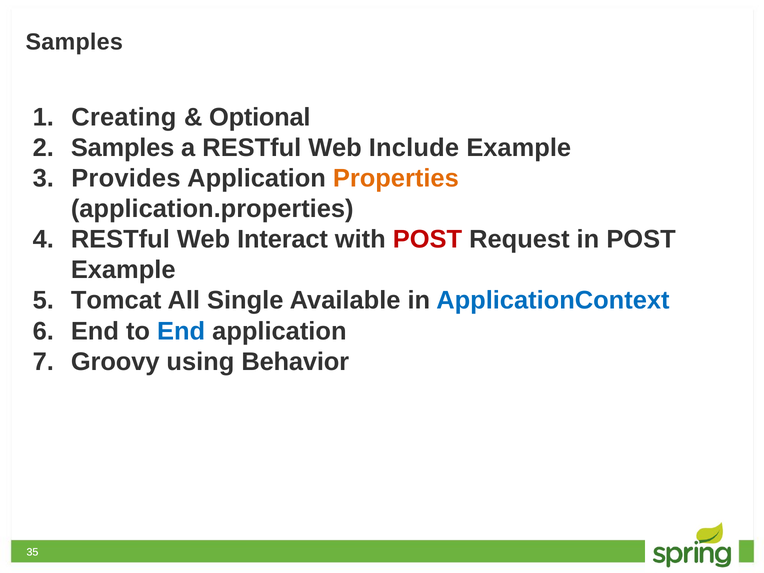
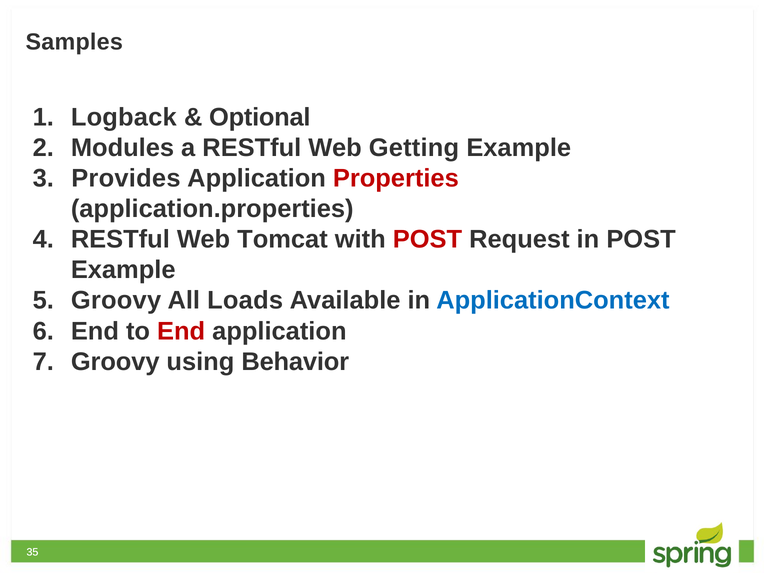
Creating: Creating -> Logback
Samples at (123, 148): Samples -> Modules
Include: Include -> Getting
Properties colour: orange -> red
Interact: Interact -> Tomcat
Tomcat at (116, 301): Tomcat -> Groovy
Single: Single -> Loads
End at (181, 331) colour: blue -> red
